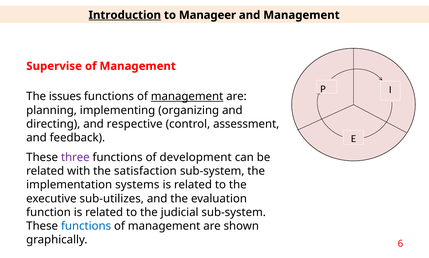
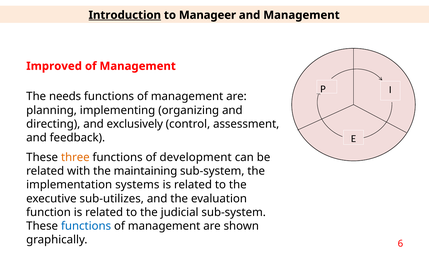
Supervise: Supervise -> Improved
issues: issues -> needs
management at (187, 96) underline: present -> none
respective: respective -> exclusively
three colour: purple -> orange
satisfaction: satisfaction -> maintaining
